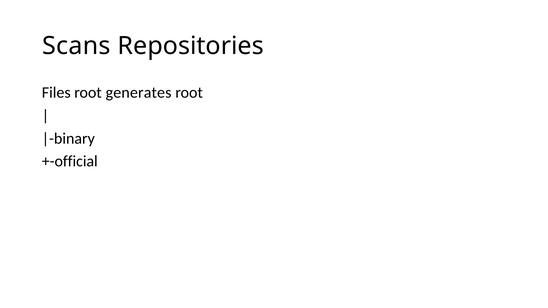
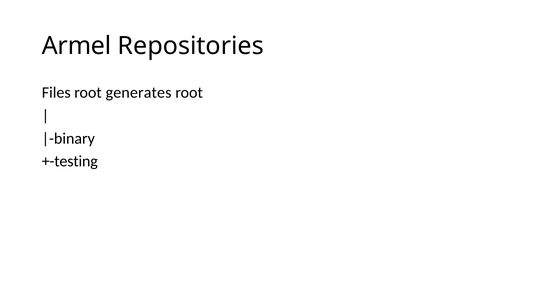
Scans: Scans -> Armel
+-official: +-official -> +-testing
